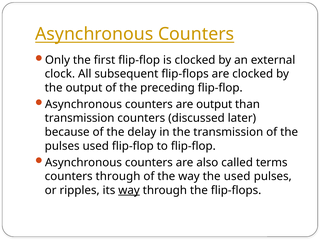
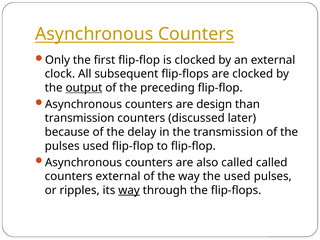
output at (84, 88) underline: none -> present
are output: output -> design
called terms: terms -> called
counters through: through -> external
